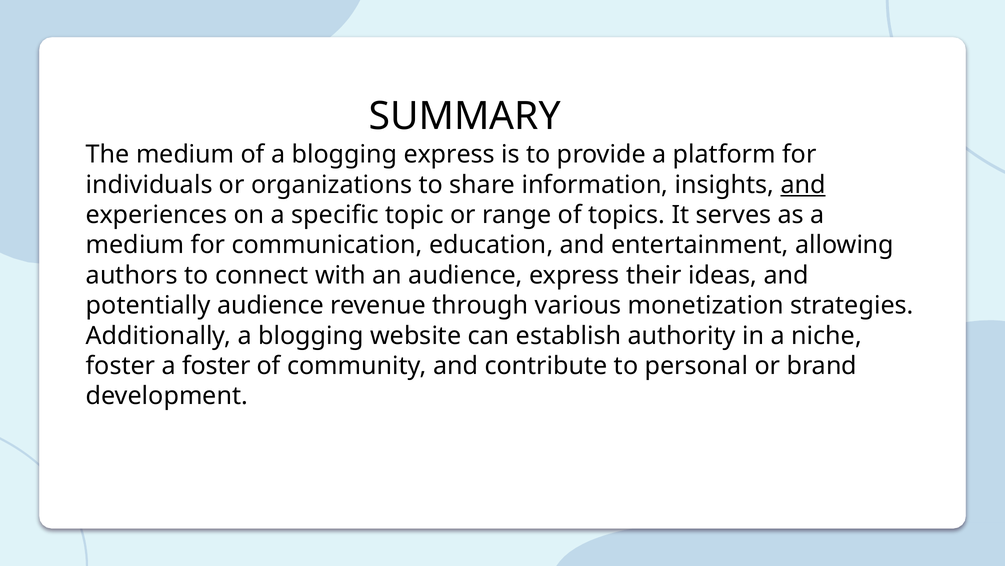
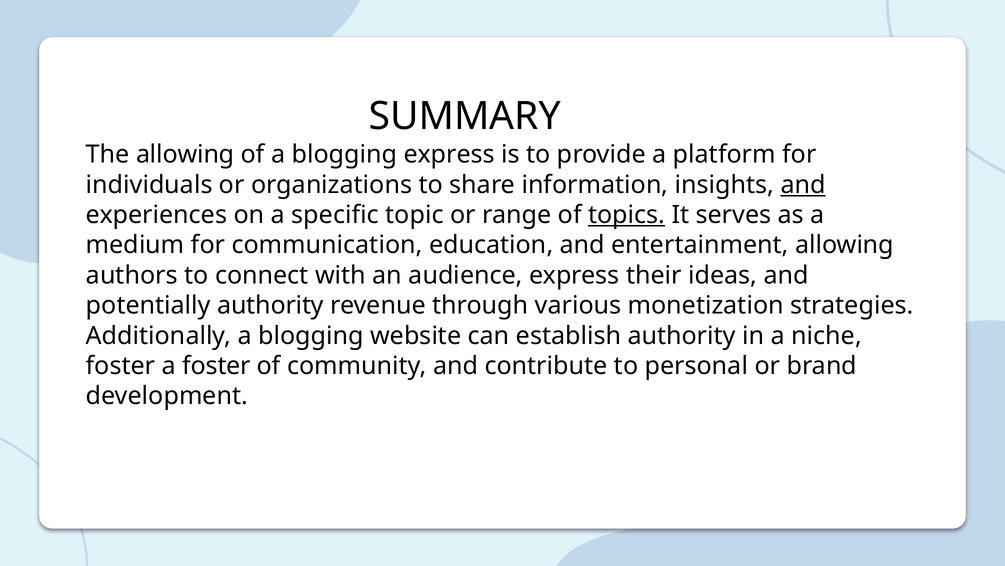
The medium: medium -> allowing
topics underline: none -> present
potentially audience: audience -> authority
